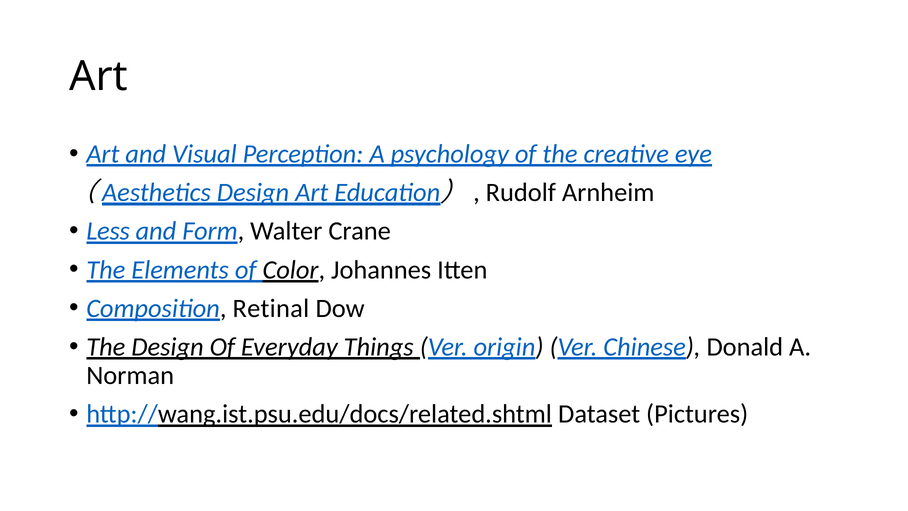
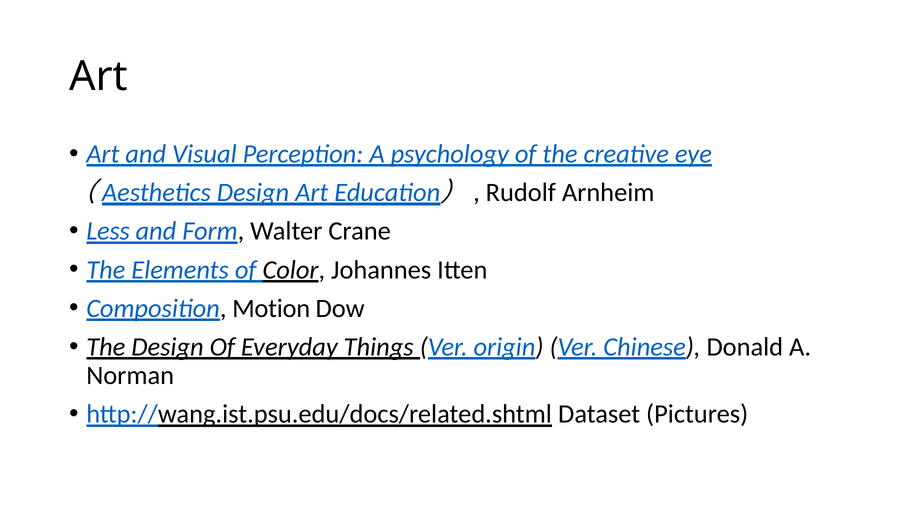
Retinal: Retinal -> Motion
